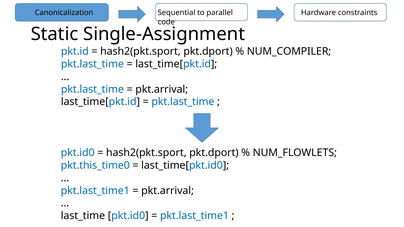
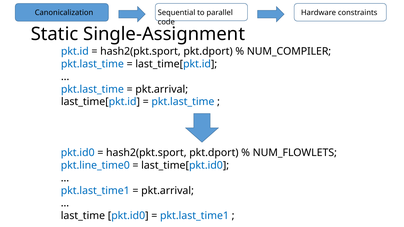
pkt.this_time0: pkt.this_time0 -> pkt.line_time0
